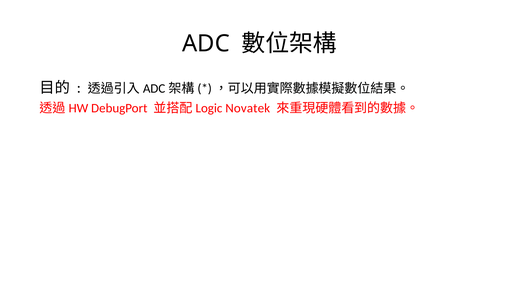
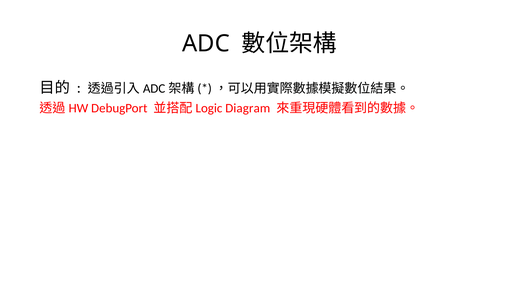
Novatek: Novatek -> Diagram
